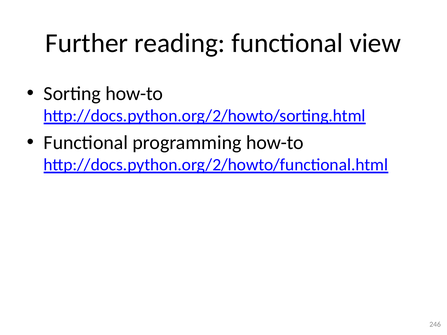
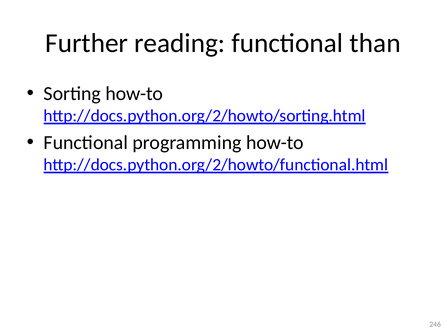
view: view -> than
